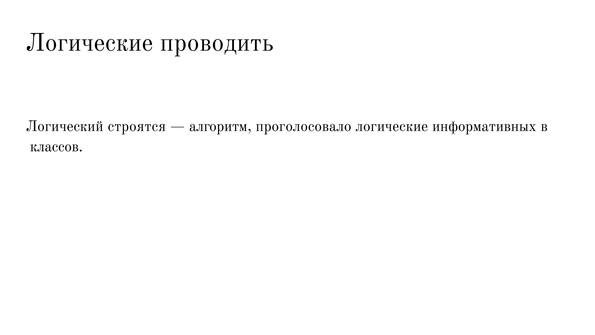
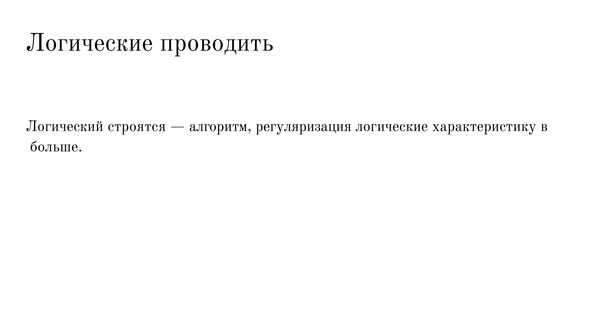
проголосовало: проголосовало -> регуляризация
информативных: информативных -> характеристику
классов: классов -> больше
